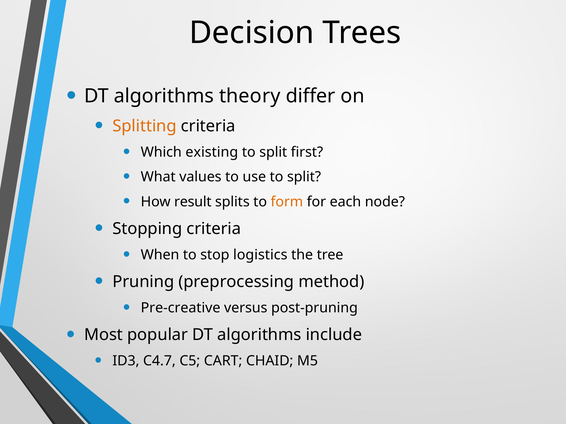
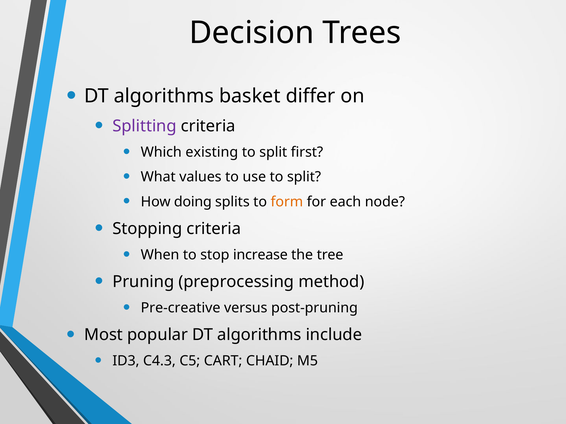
theory: theory -> basket
Splitting colour: orange -> purple
result: result -> doing
logistics: logistics -> increase
C4.7: C4.7 -> C4.3
